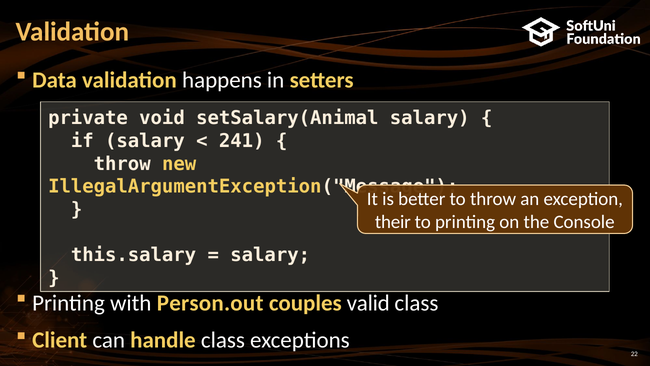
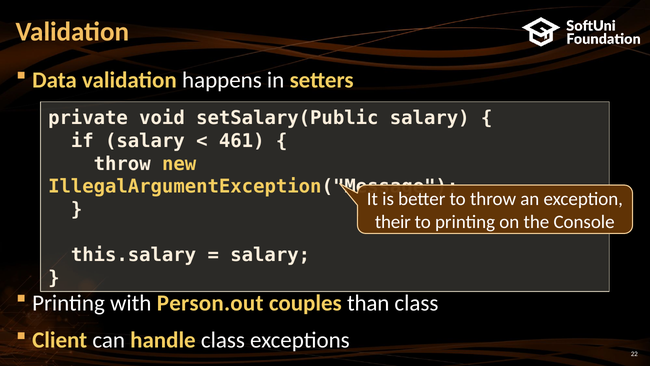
setSalary(Animal: setSalary(Animal -> setSalary(Public
241: 241 -> 461
valid: valid -> than
